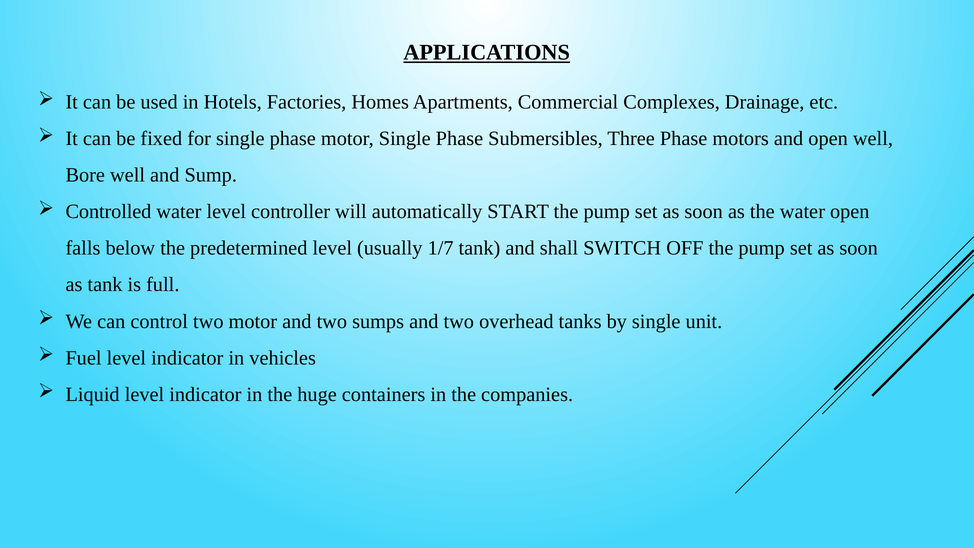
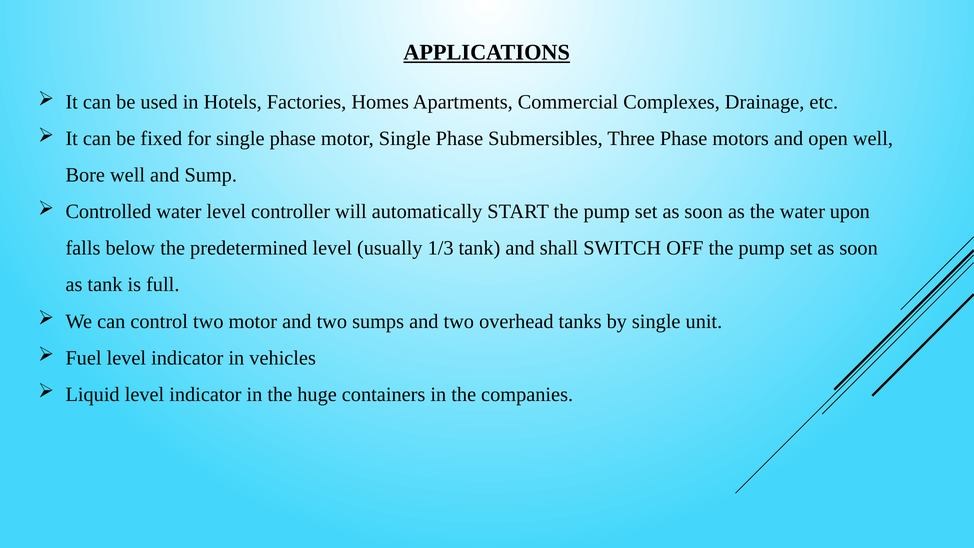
water open: open -> upon
1/7: 1/7 -> 1/3
